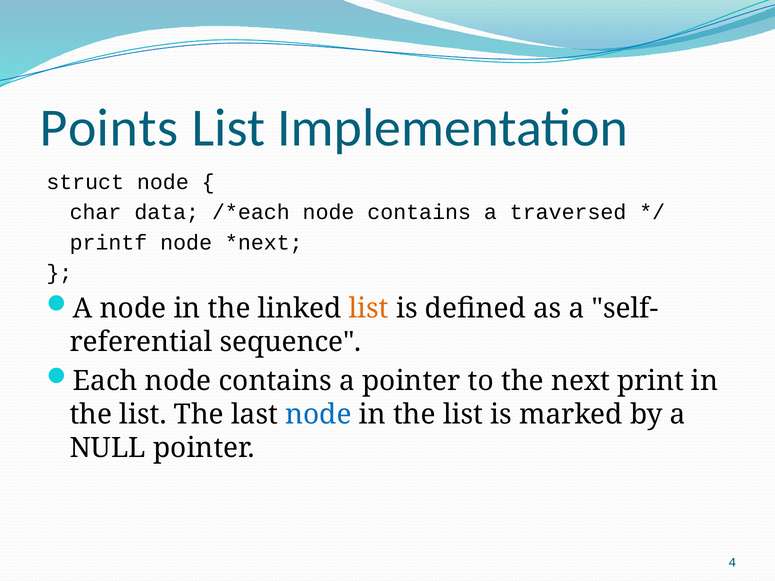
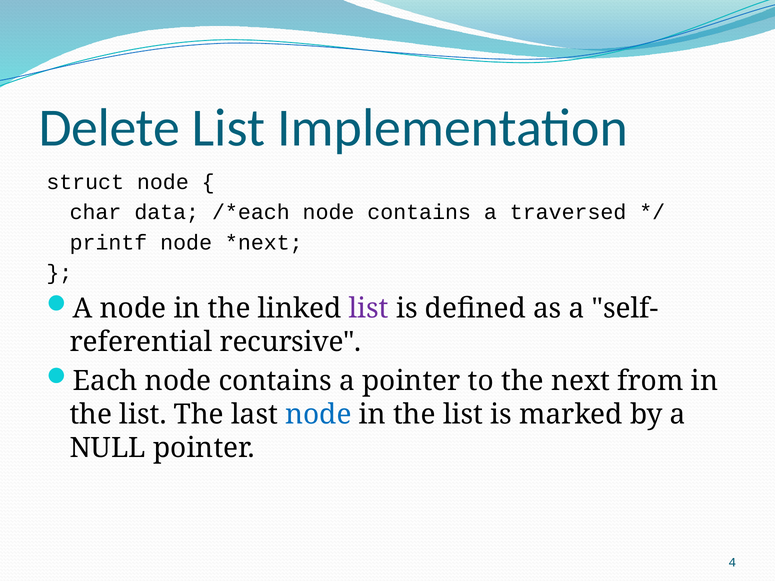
Points: Points -> Delete
list at (369, 308) colour: orange -> purple
sequence: sequence -> recursive
print: print -> from
